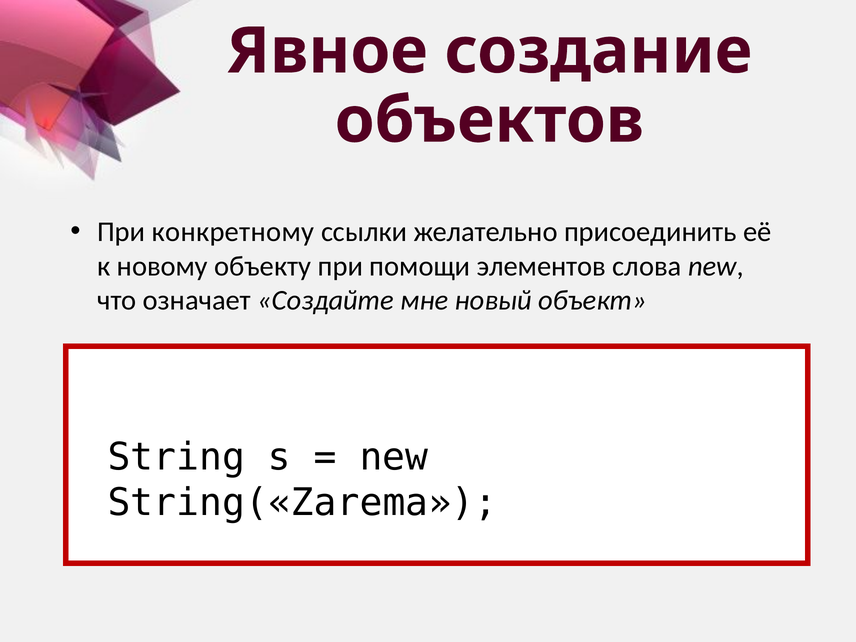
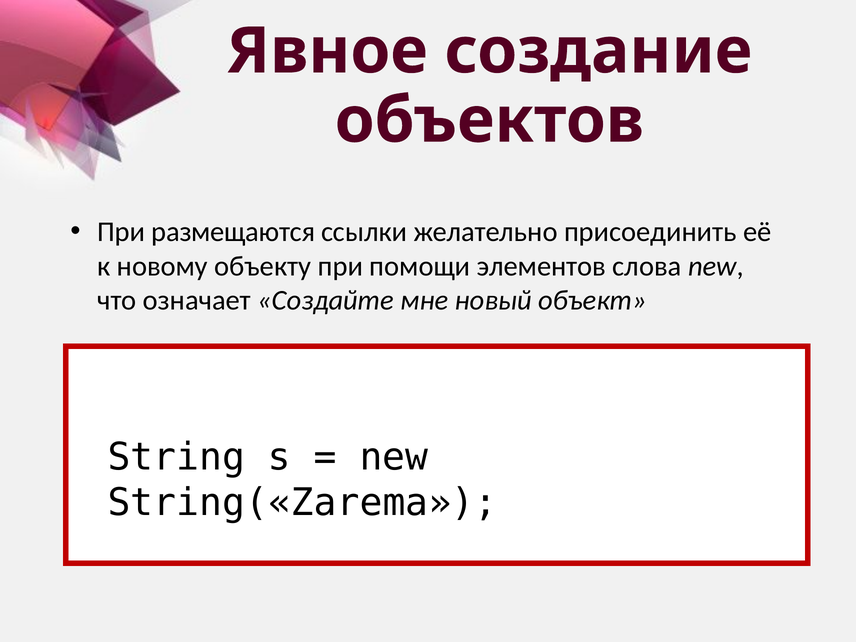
конкретному: конкретному -> размещаются
